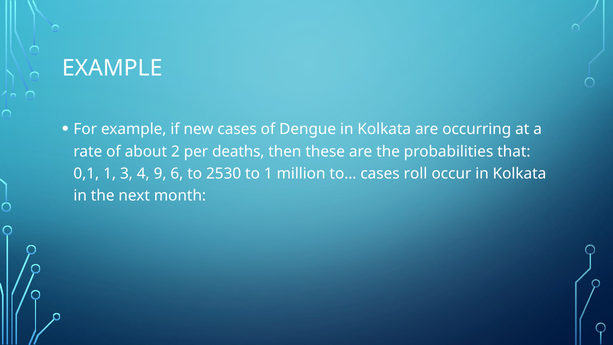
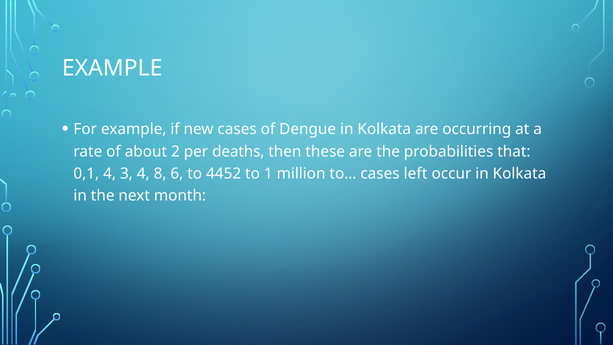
0,1 1: 1 -> 4
9: 9 -> 8
2530: 2530 -> 4452
roll: roll -> left
